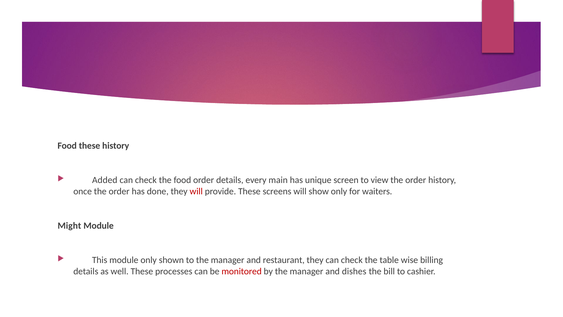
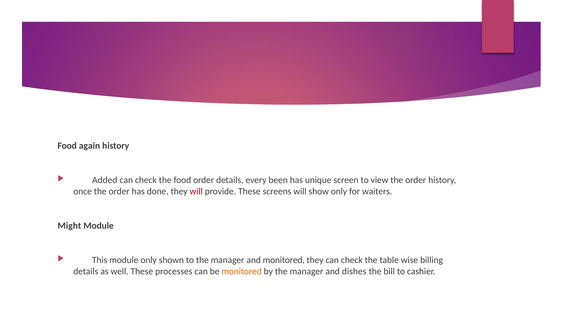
Food these: these -> again
main: main -> been
and restaurant: restaurant -> monitored
monitored at (242, 271) colour: red -> orange
